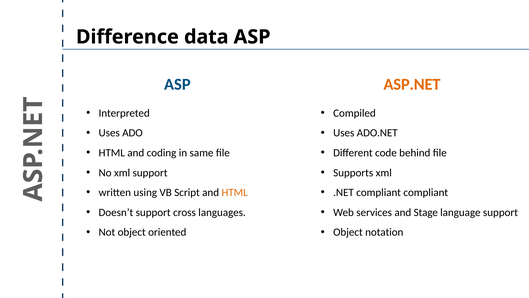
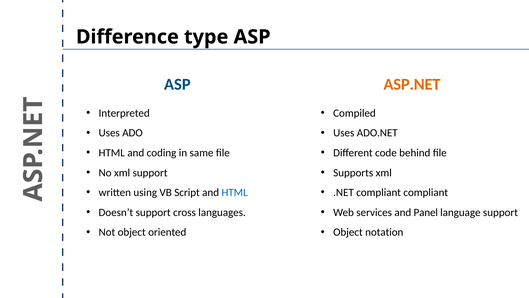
data: data -> type
HTML at (235, 192) colour: orange -> blue
Stage: Stage -> Panel
